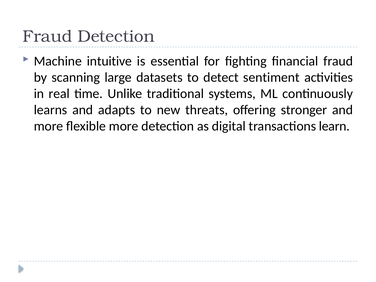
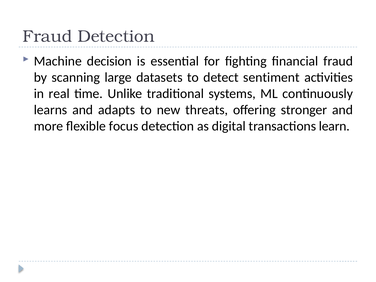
intuitive: intuitive -> decision
flexible more: more -> focus
